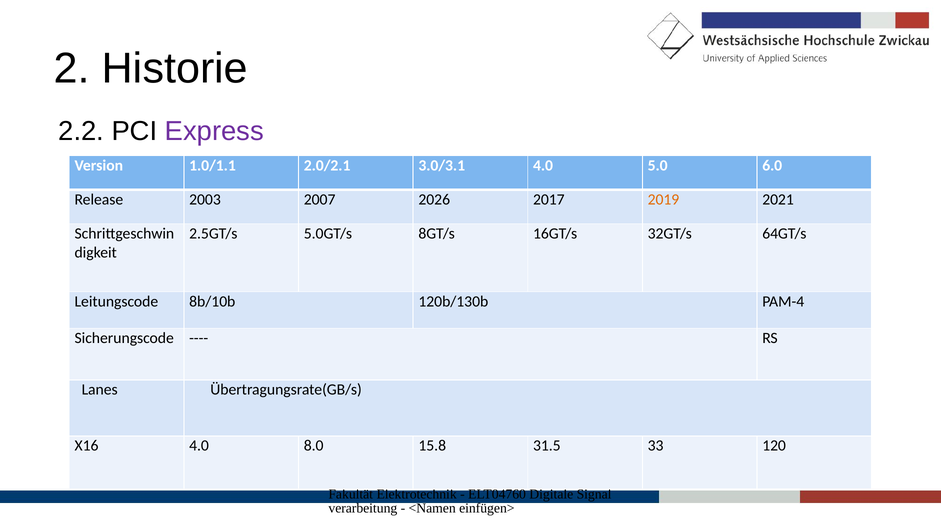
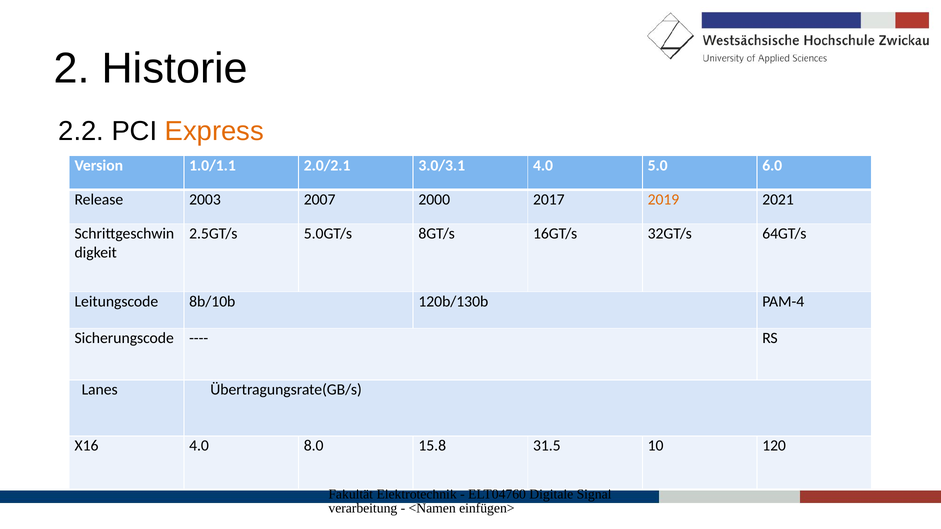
Express colour: purple -> orange
2026: 2026 -> 2000
33: 33 -> 10
